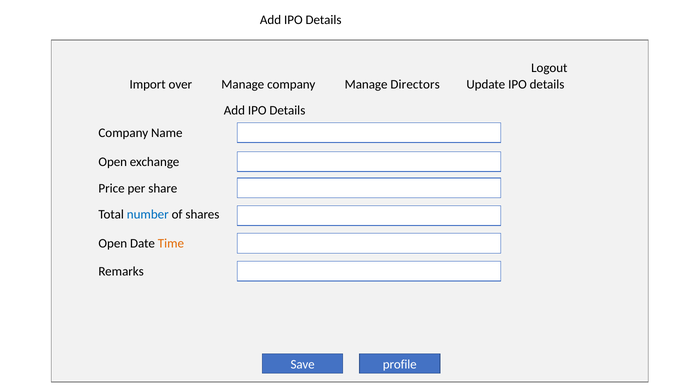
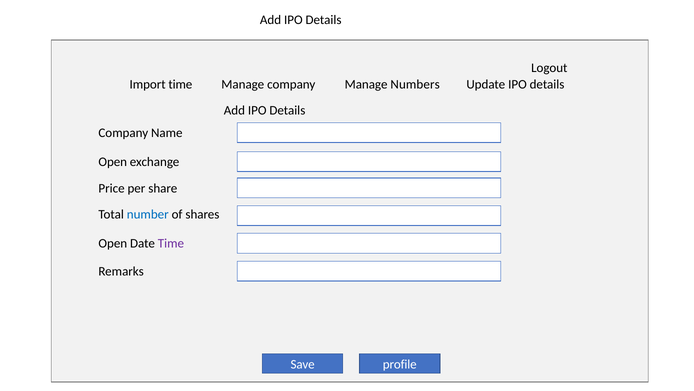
Import over: over -> time
Directors: Directors -> Numbers
Time at (171, 243) colour: orange -> purple
